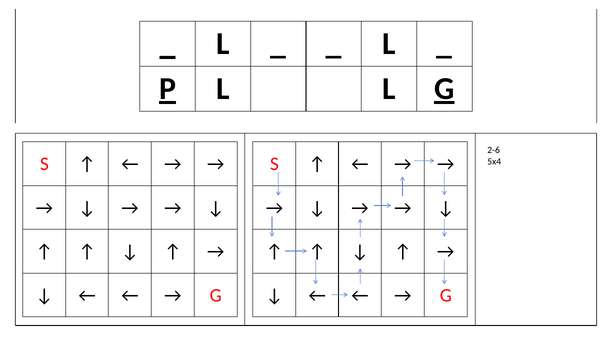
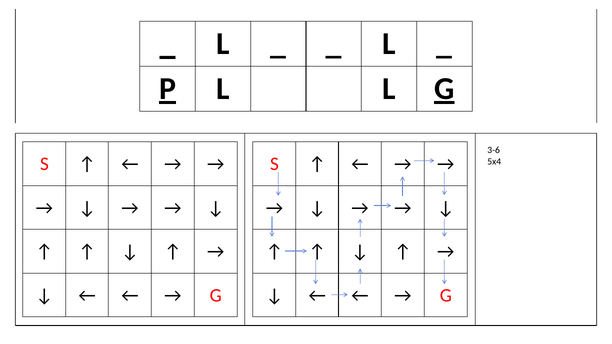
2-6: 2-6 -> 3-6
